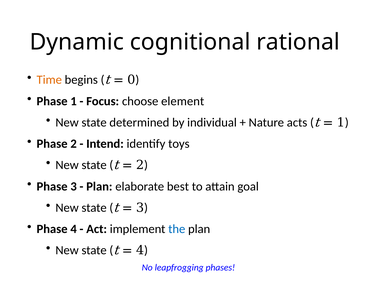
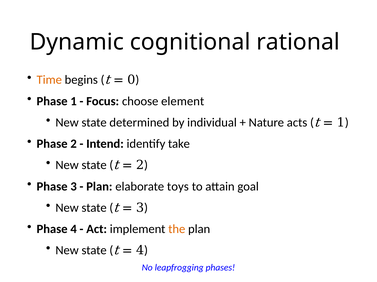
toys: toys -> take
best: best -> toys
the colour: blue -> orange
